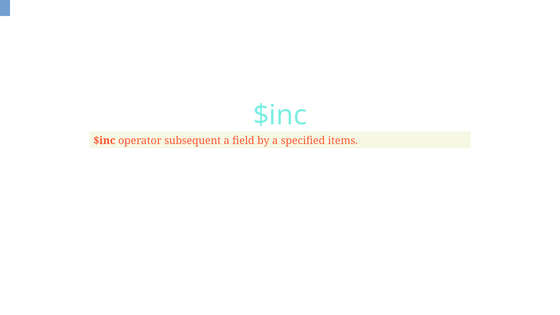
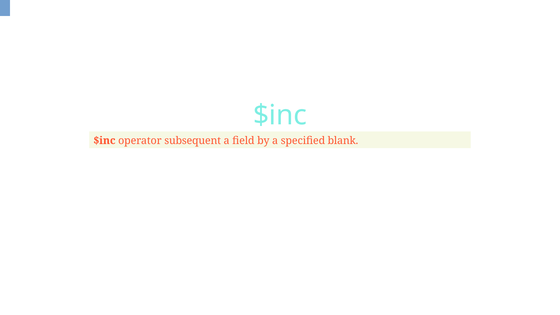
items: items -> blank
